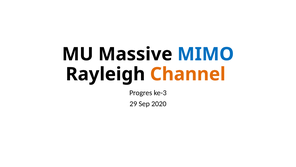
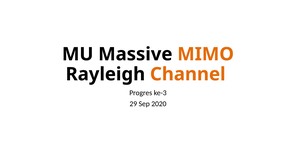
MIMO colour: blue -> orange
